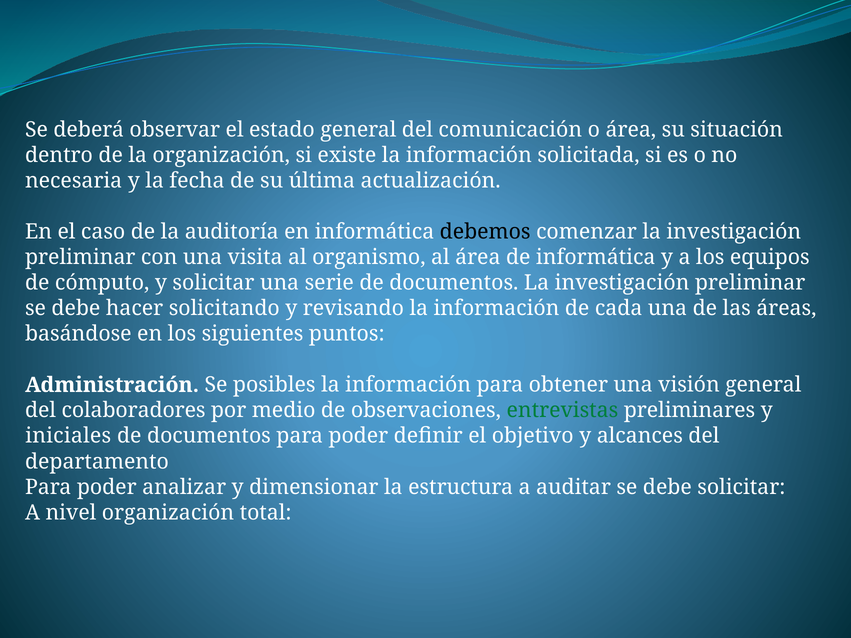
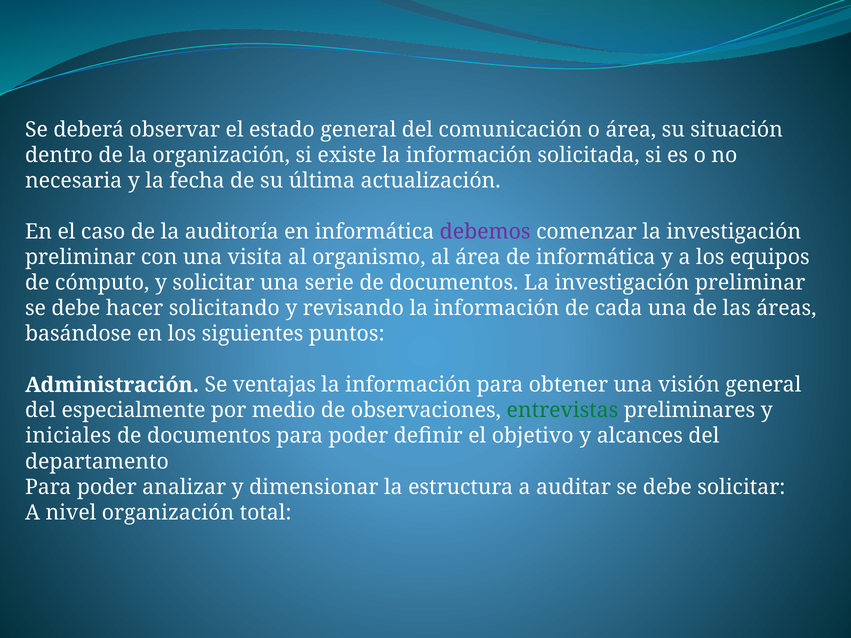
debemos colour: black -> purple
posibles: posibles -> ventajas
colaboradores: colaboradores -> especialmente
